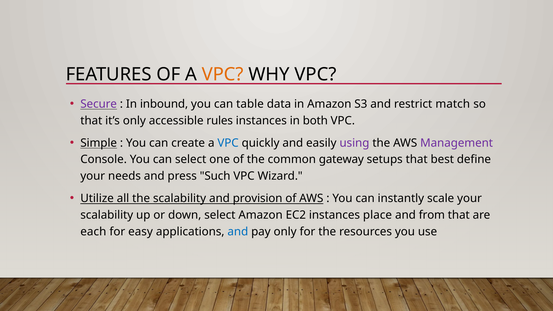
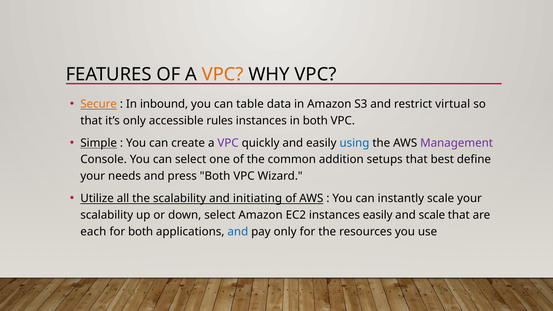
Secure colour: purple -> orange
match: match -> virtual
VPC at (228, 143) colour: blue -> purple
using colour: purple -> blue
gateway: gateway -> addition
press Such: Such -> Both
provision: provision -> initiating
instances place: place -> easily
and from: from -> scale
for easy: easy -> both
